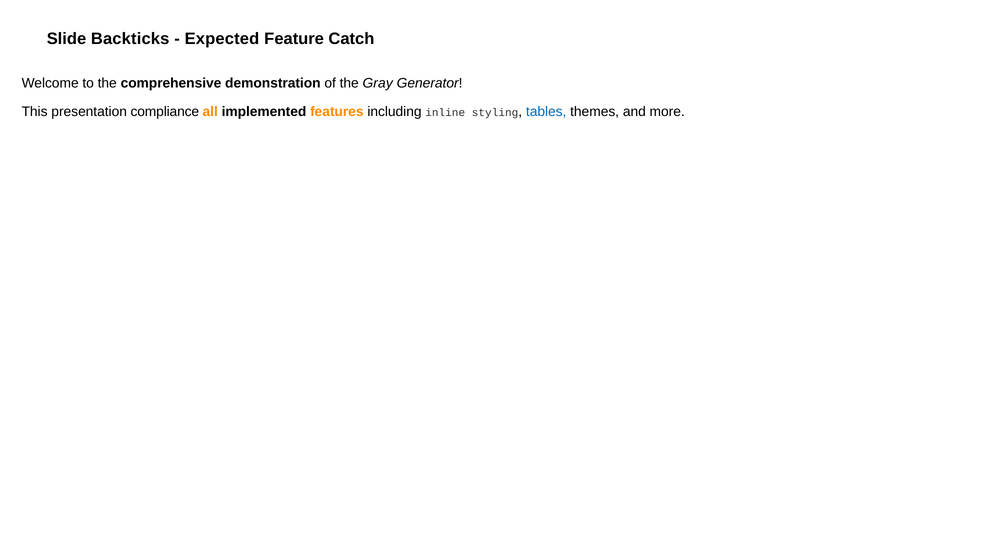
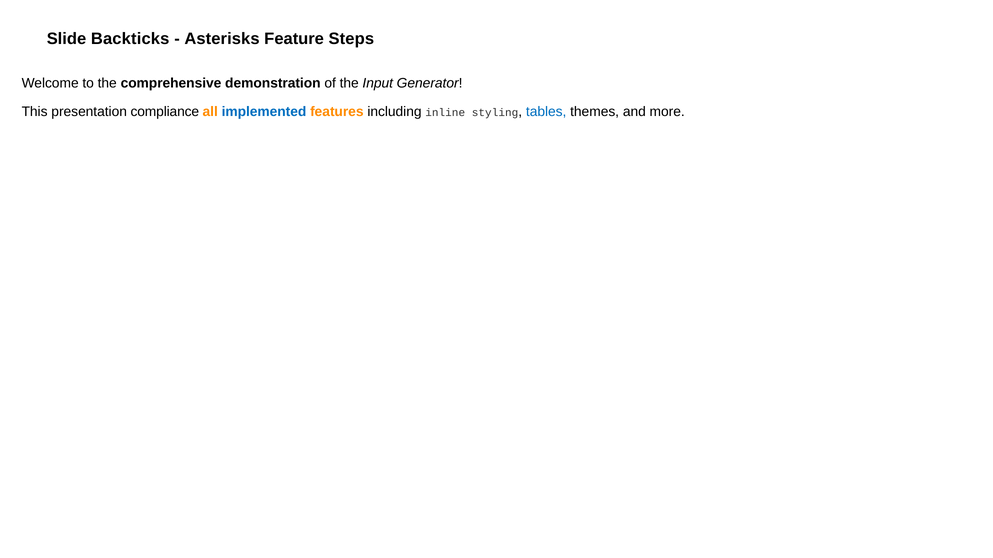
Expected: Expected -> Asterisks
Catch: Catch -> Steps
Gray: Gray -> Input
implemented colour: black -> blue
